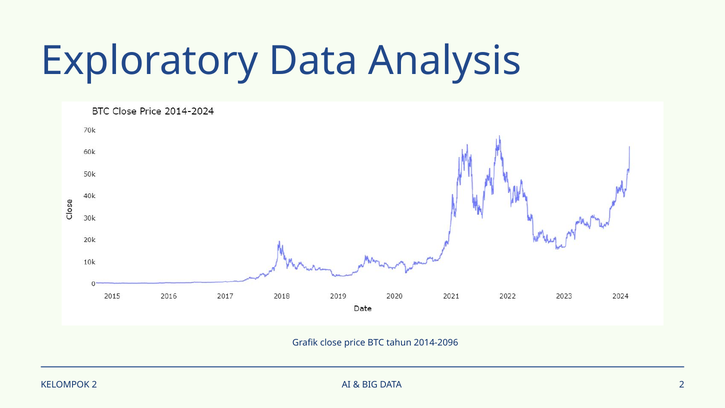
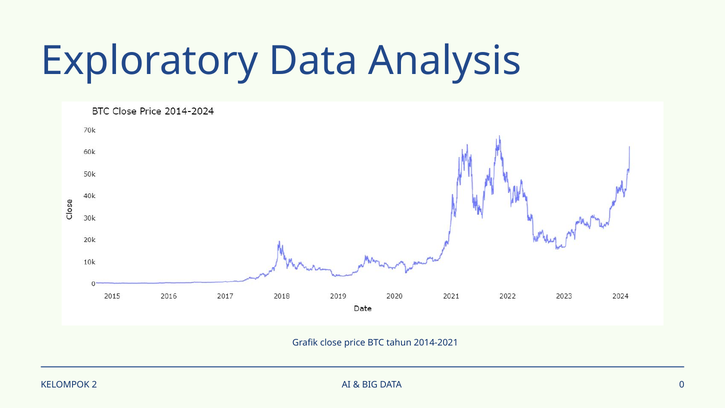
2014-2096: 2014-2096 -> 2014-2021
DATA 2: 2 -> 0
